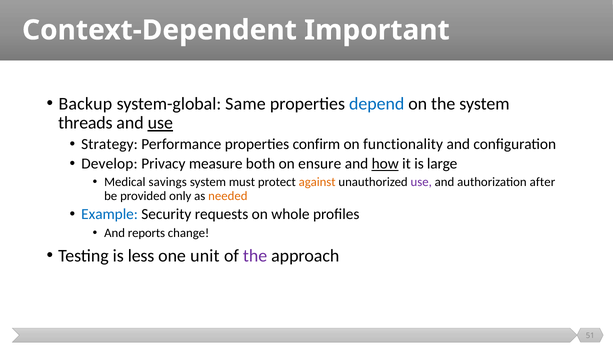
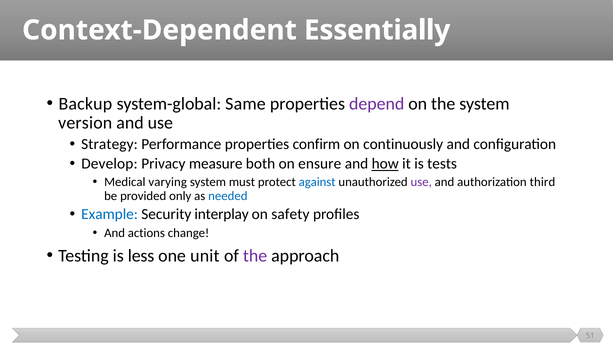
Important: Important -> Essentially
depend colour: blue -> purple
threads: threads -> version
use at (160, 123) underline: present -> none
functionality: functionality -> continuously
large: large -> tests
savings: savings -> varying
against colour: orange -> blue
after: after -> third
needed colour: orange -> blue
requests: requests -> interplay
whole: whole -> safety
reports: reports -> actions
